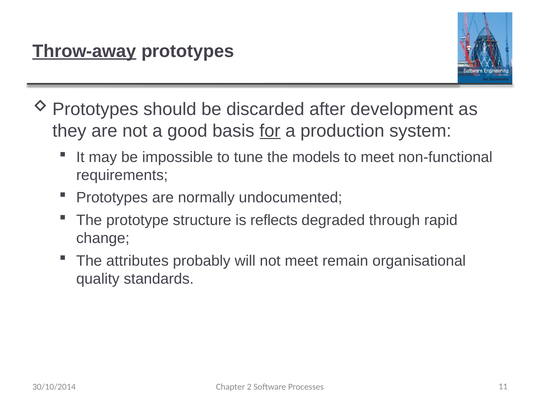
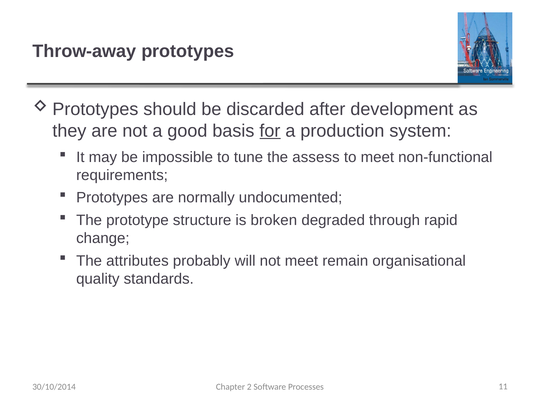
Throw-away underline: present -> none
models: models -> assess
reflects: reflects -> broken
